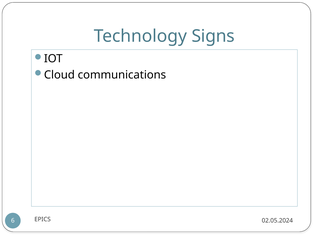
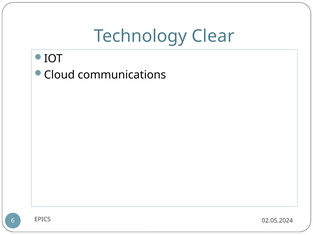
Signs: Signs -> Clear
